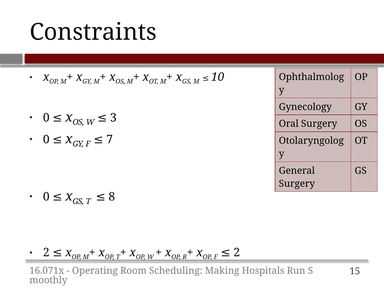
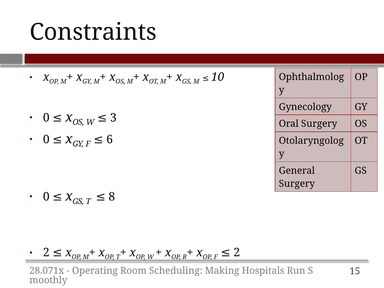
7: 7 -> 6
16.071x: 16.071x -> 28.071x
